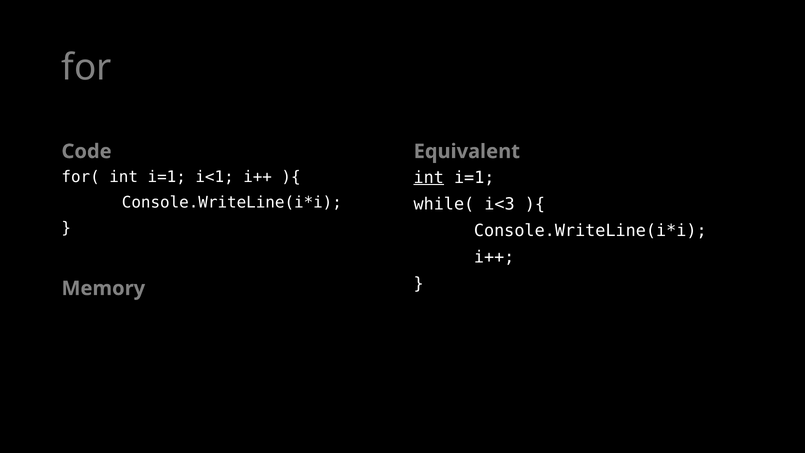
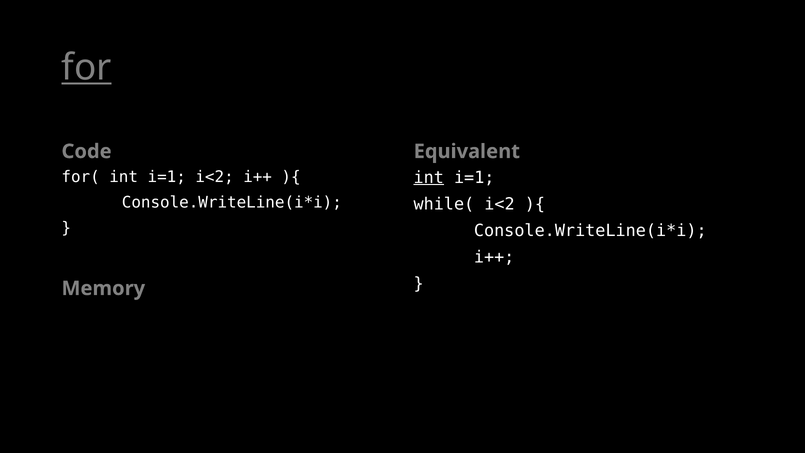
for underline: none -> present
i=1 i<1: i<1 -> i<2
while( i<3: i<3 -> i<2
